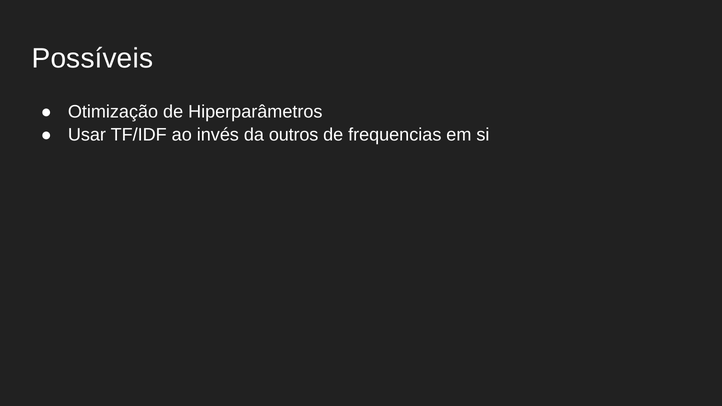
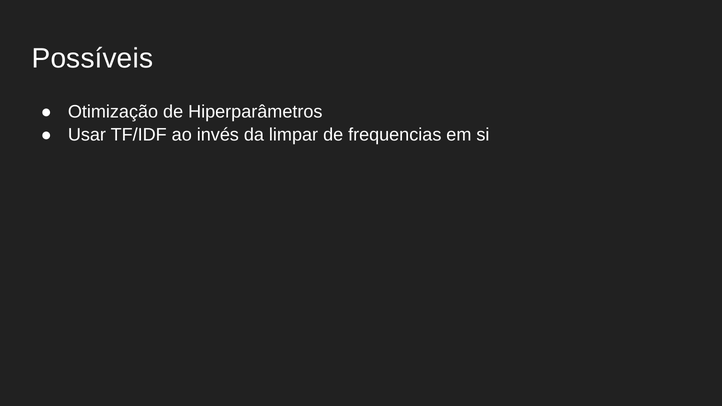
outros: outros -> limpar
